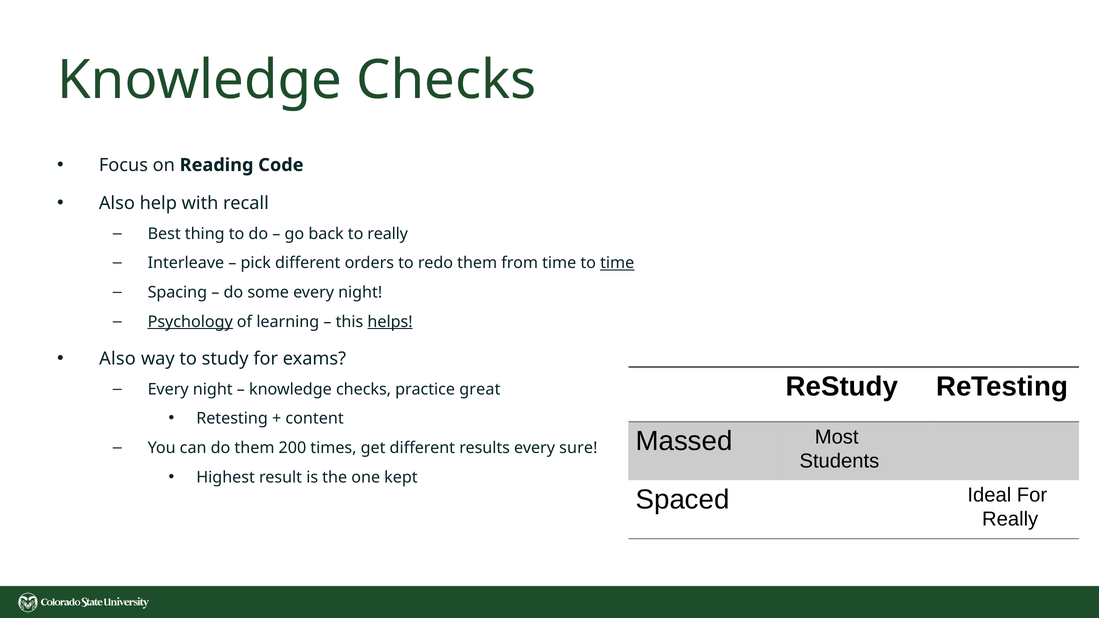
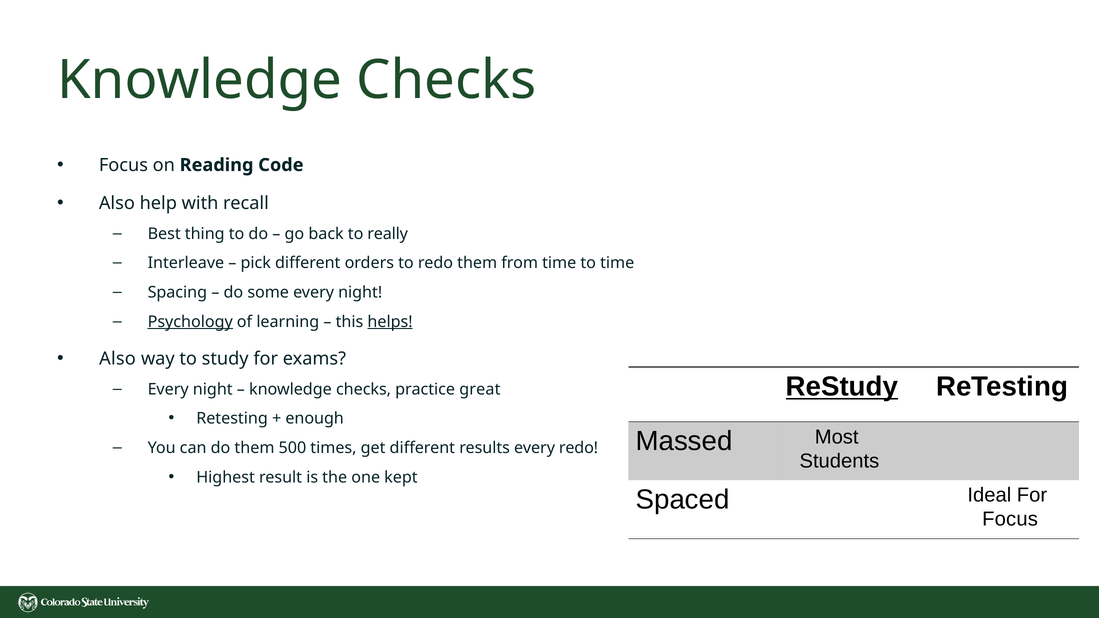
time at (617, 263) underline: present -> none
ReStudy underline: none -> present
content: content -> enough
200: 200 -> 500
every sure: sure -> redo
Really at (1010, 519): Really -> Focus
